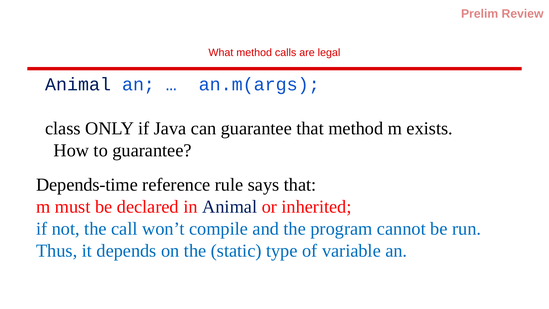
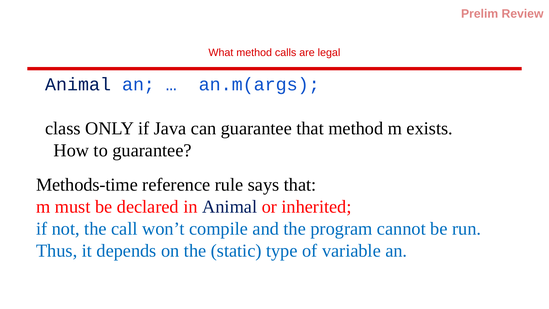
Depends-time: Depends-time -> Methods-time
